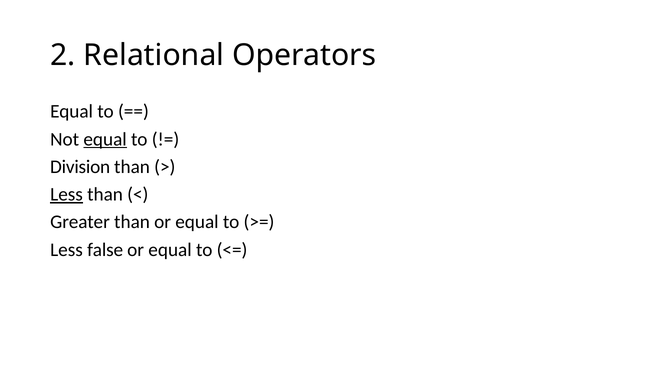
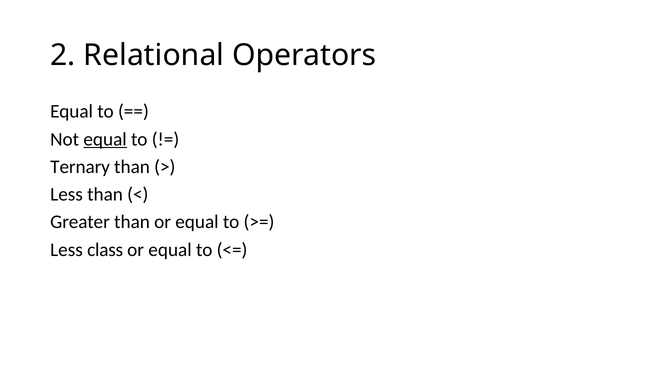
Division: Division -> Ternary
Less at (67, 194) underline: present -> none
false: false -> class
